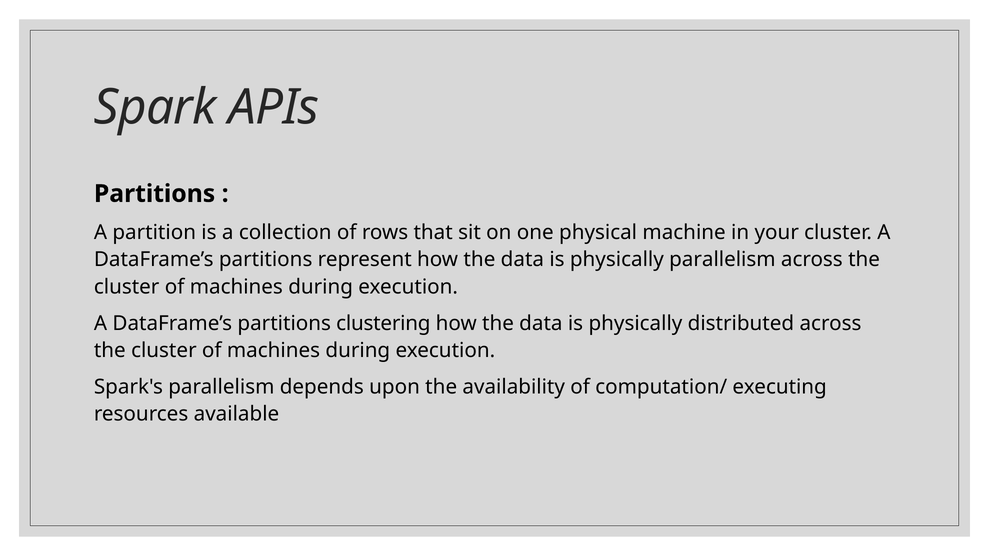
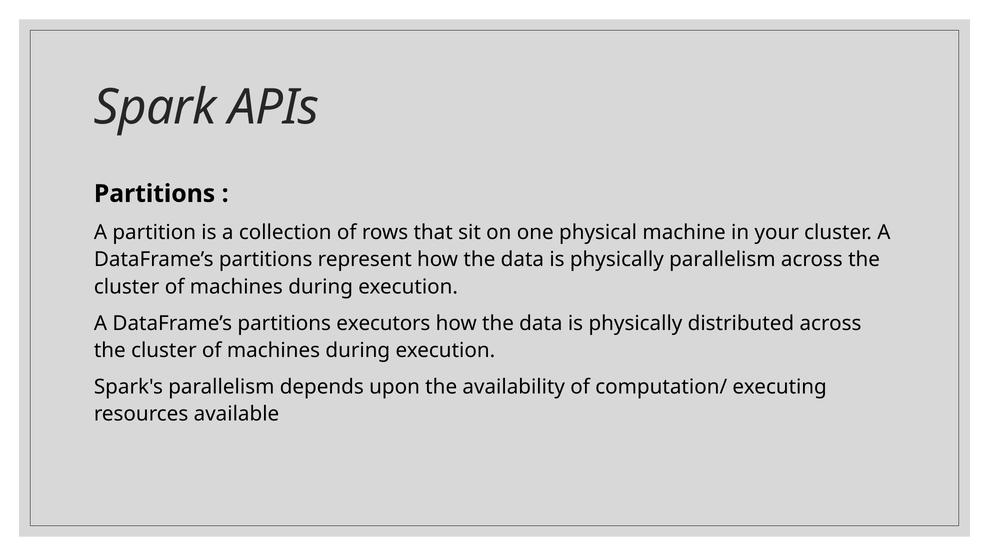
clustering: clustering -> executors
